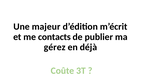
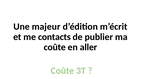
gérez at (55, 47): gérez -> coûte
déjà: déjà -> aller
